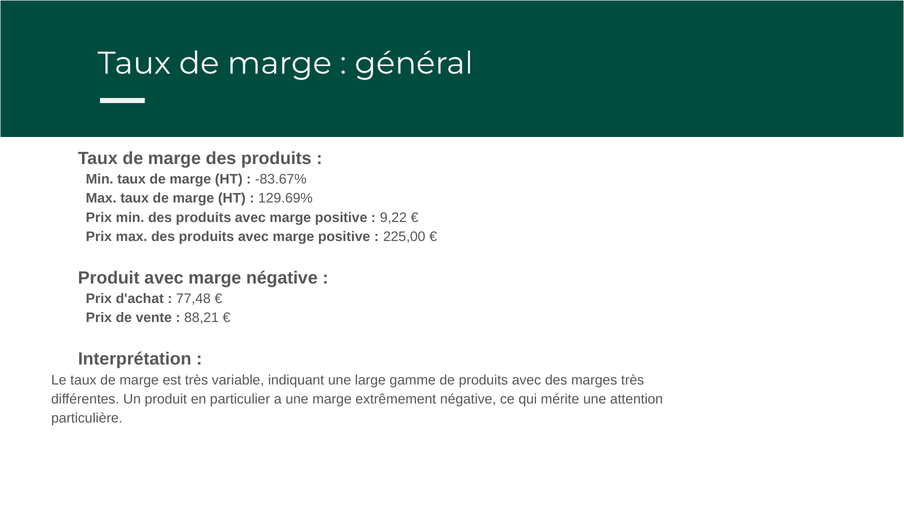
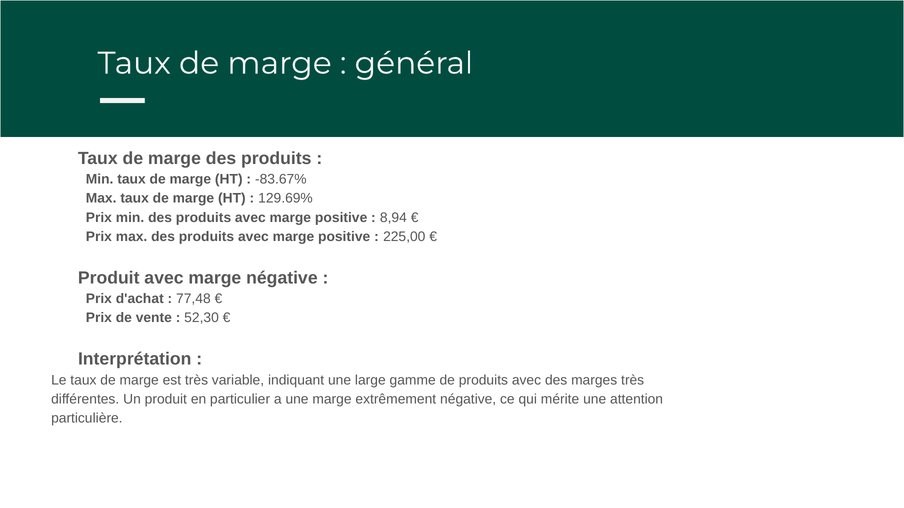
9,22: 9,22 -> 8,94
88,21: 88,21 -> 52,30
